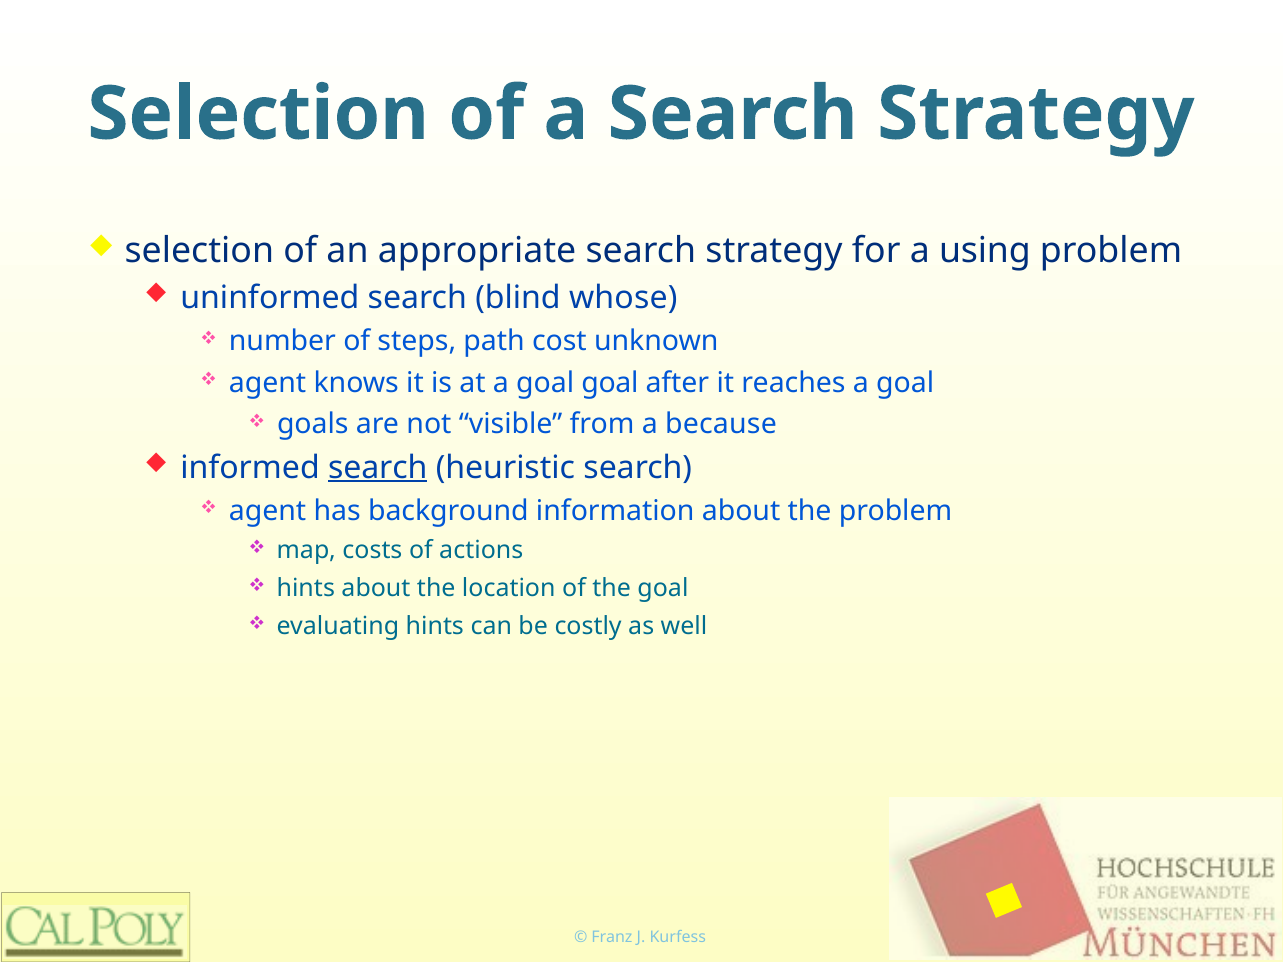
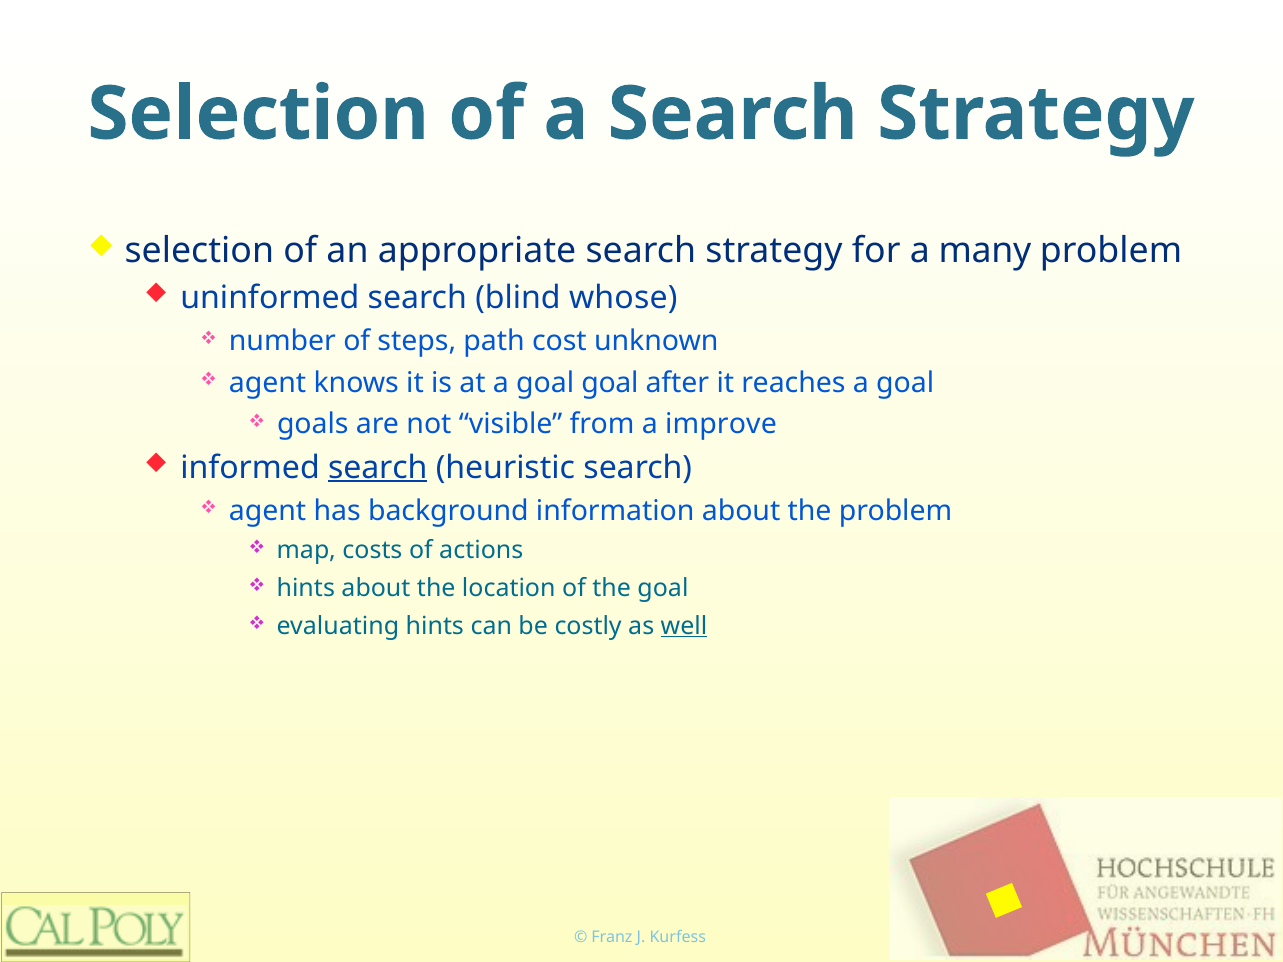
using: using -> many
because: because -> improve
well underline: none -> present
